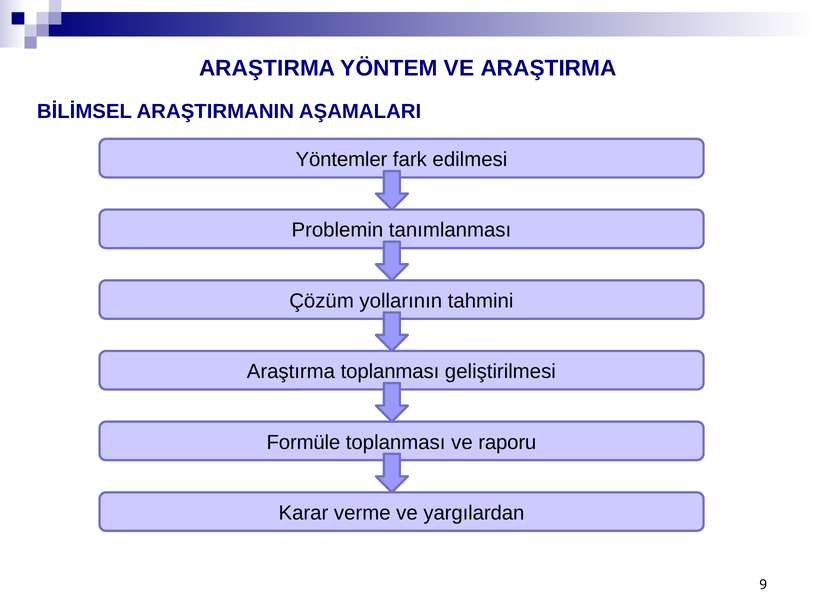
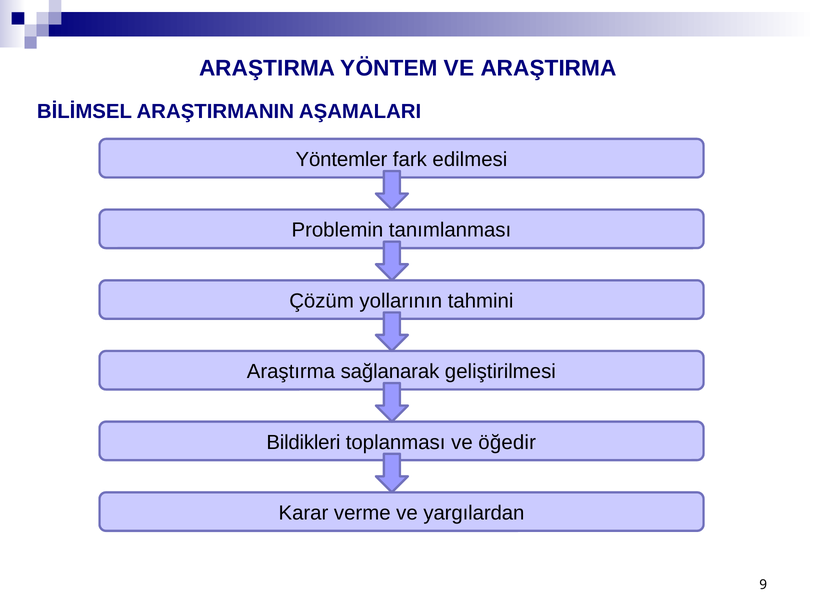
Araştırma toplanması: toplanması -> sağlanarak
Formüle: Formüle -> Bildikleri
raporu: raporu -> öğedir
